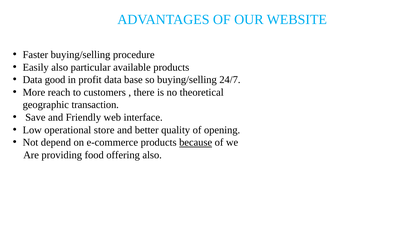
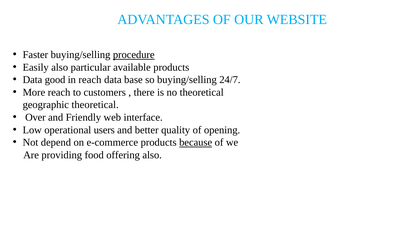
procedure underline: none -> present
in profit: profit -> reach
geographic transaction: transaction -> theoretical
Save: Save -> Over
store: store -> users
